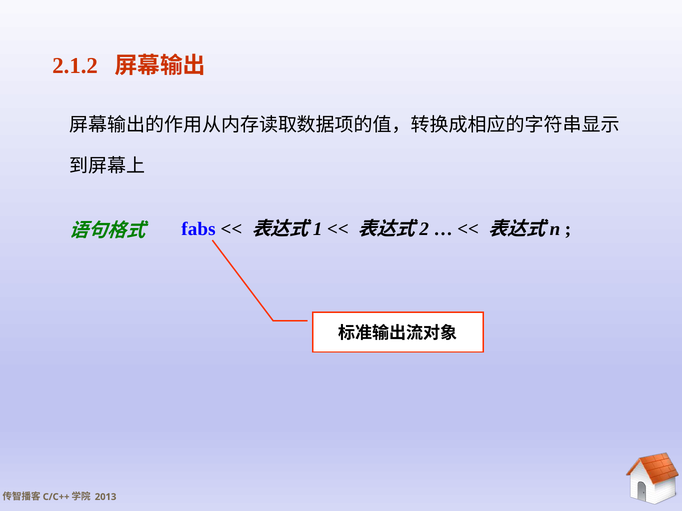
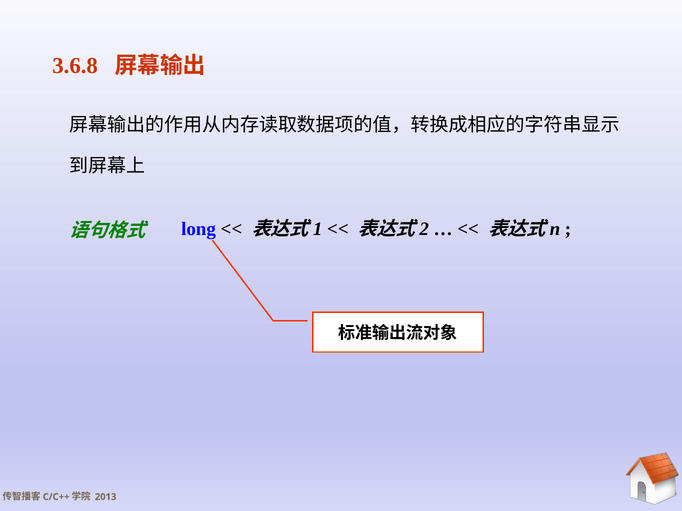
2.1.2: 2.1.2 -> 3.6.8
fabs: fabs -> long
